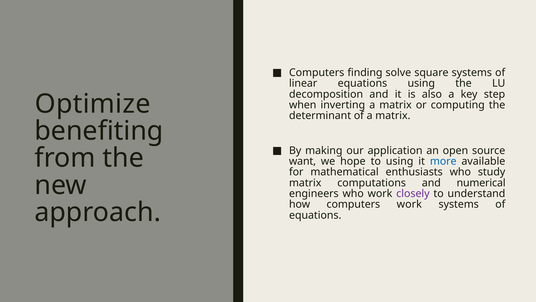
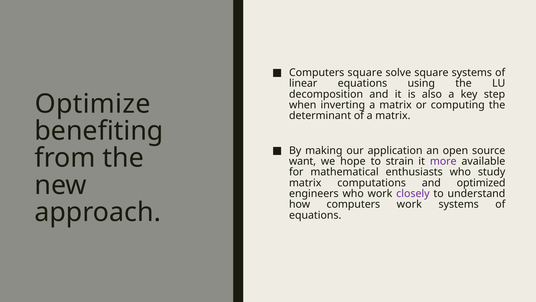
Computers finding: finding -> square
to using: using -> strain
more colour: blue -> purple
numerical: numerical -> optimized
